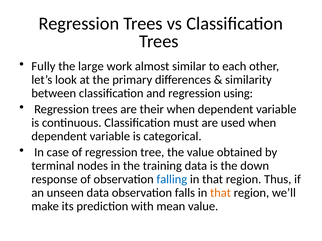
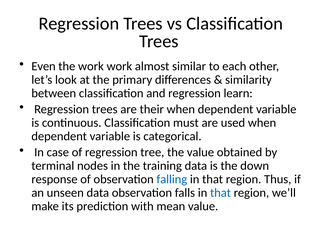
Fully: Fully -> Even
the large: large -> work
using: using -> learn
that at (221, 193) colour: orange -> blue
